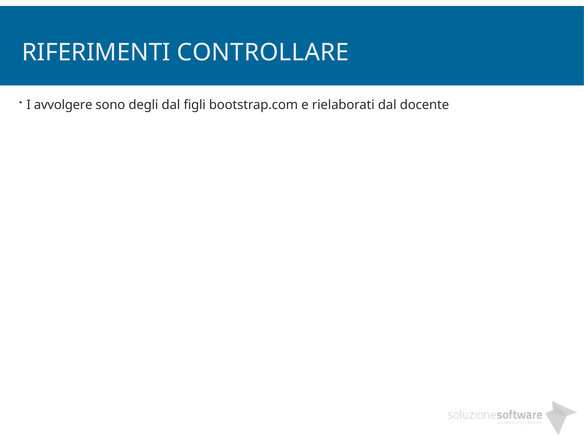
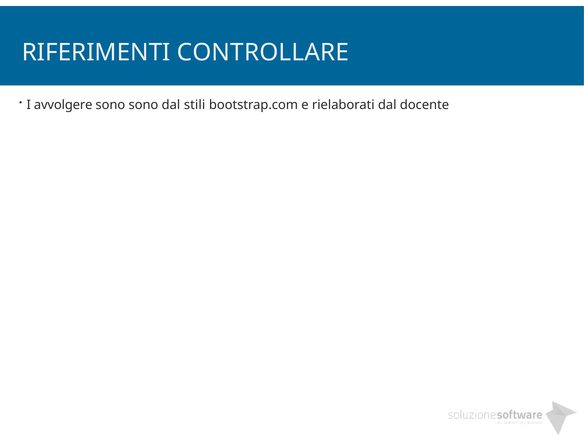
sono degli: degli -> sono
figli: figli -> stili
